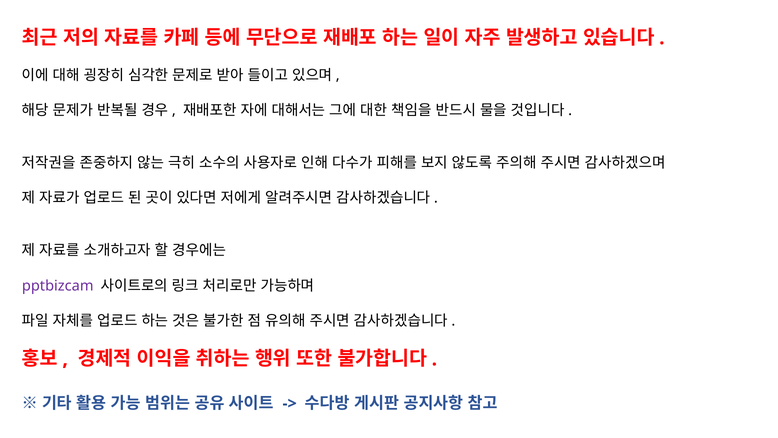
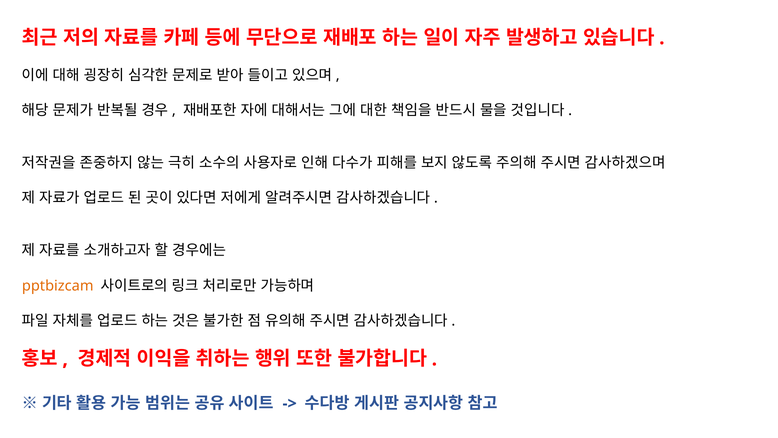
pptbizcam colour: purple -> orange
